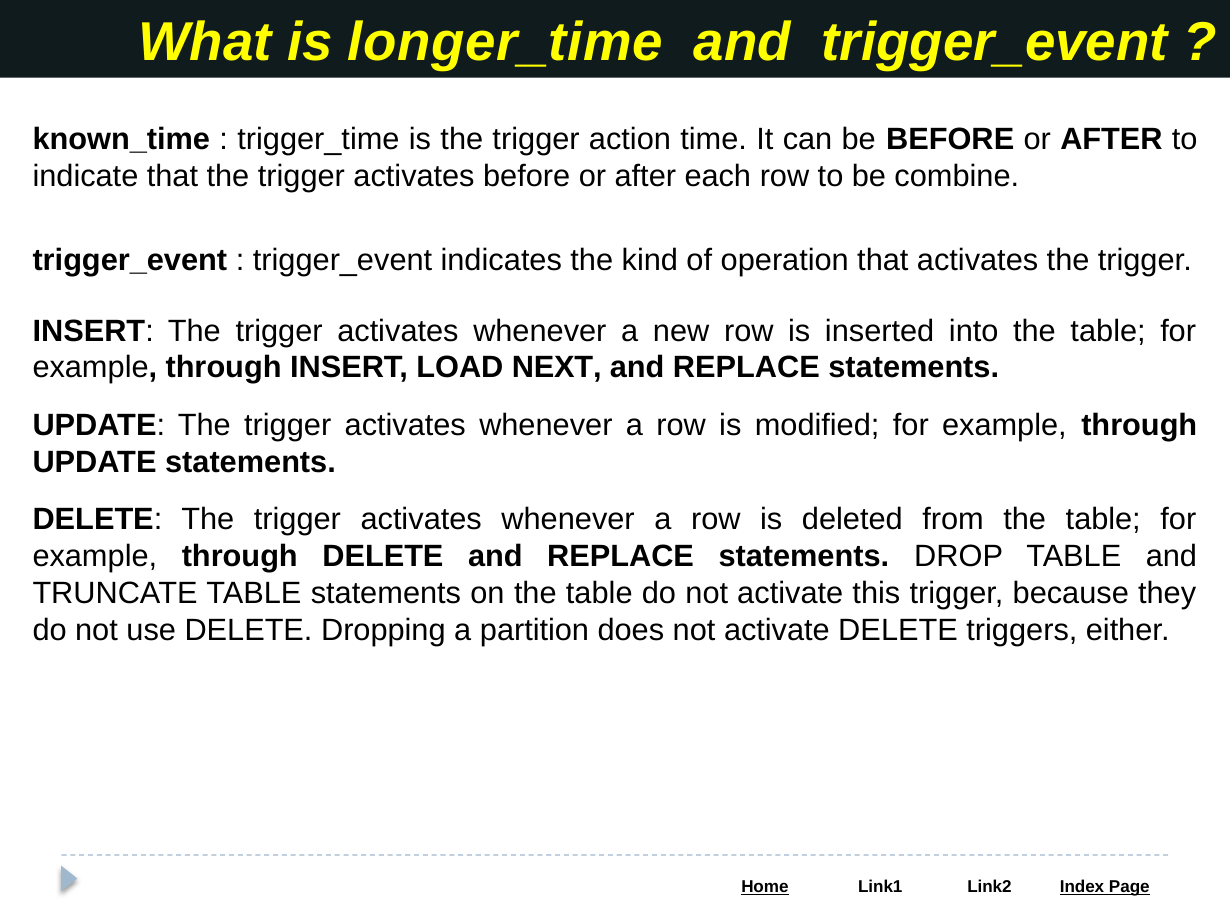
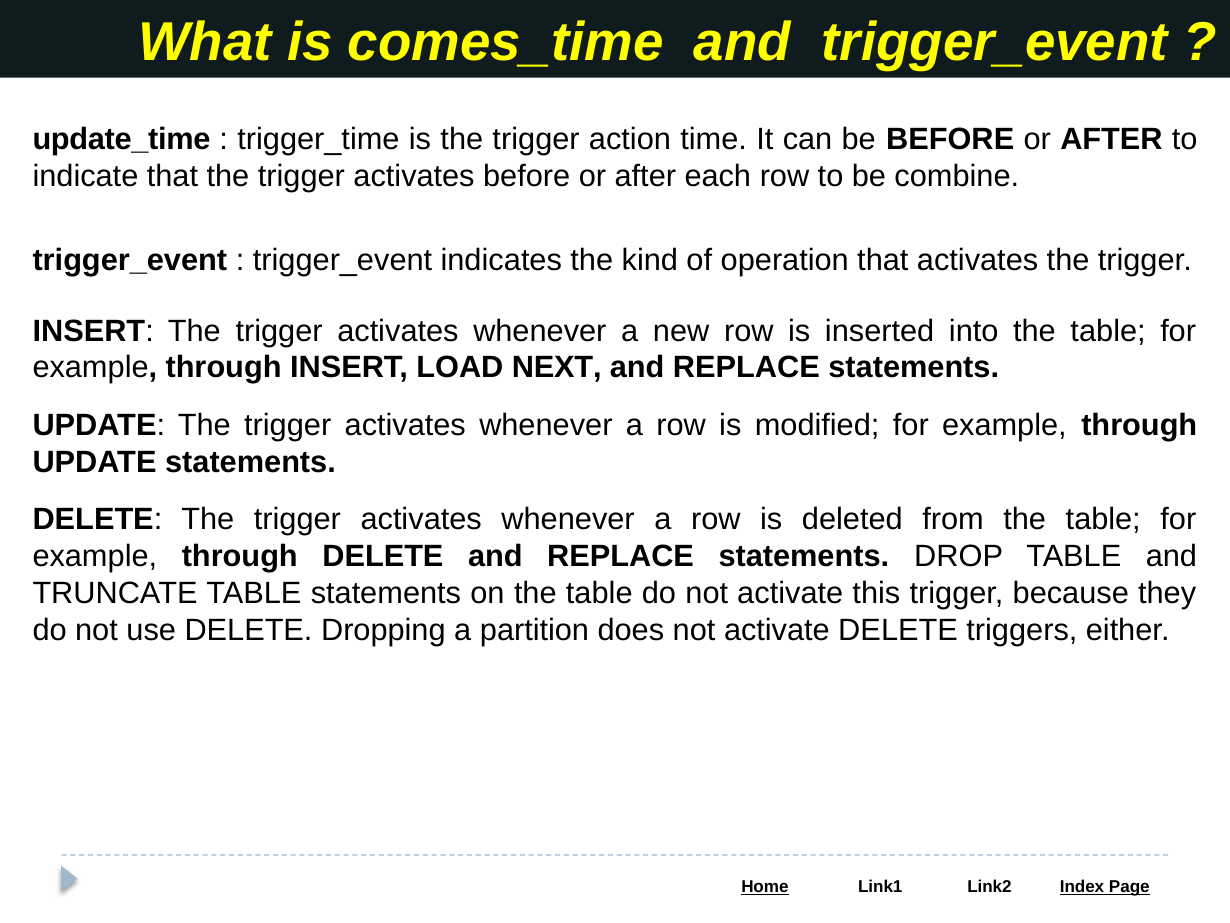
longer_time: longer_time -> comes_time
known_time: known_time -> update_time
